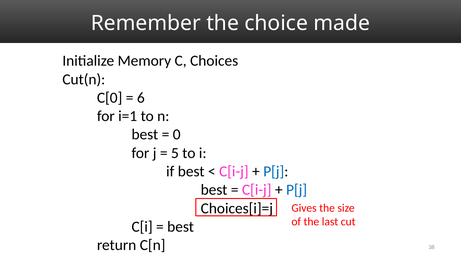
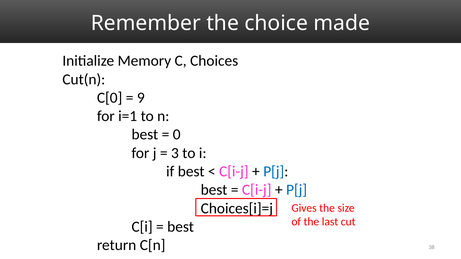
6: 6 -> 9
5: 5 -> 3
